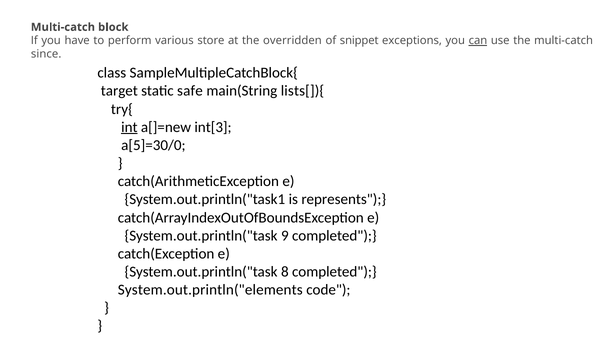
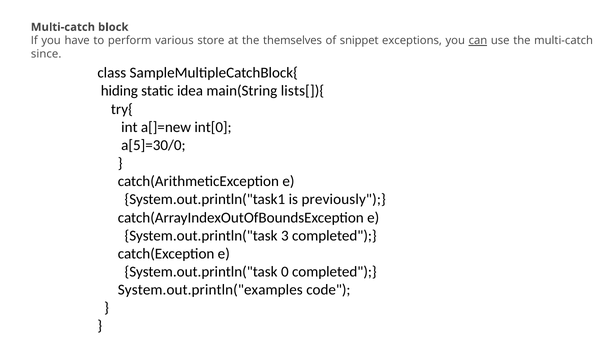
overridden: overridden -> themselves
target: target -> hiding
safe: safe -> idea
int underline: present -> none
int[3: int[3 -> int[0
represents: represents -> previously
9: 9 -> 3
8: 8 -> 0
System.out.println("elements: System.out.println("elements -> System.out.println("examples
